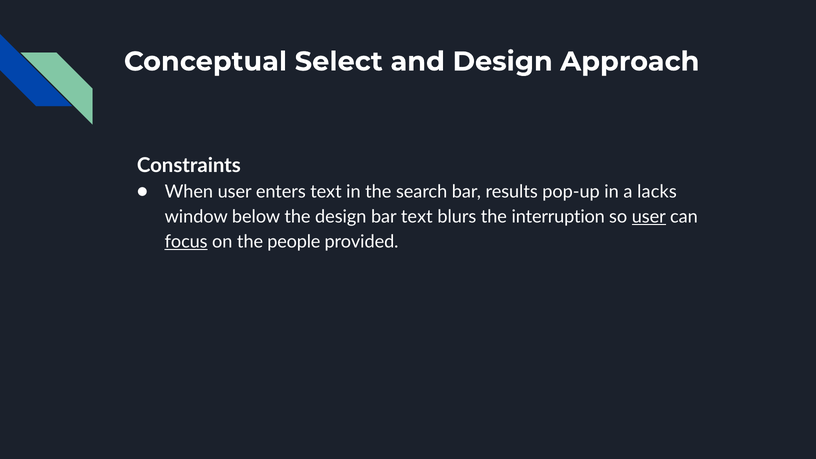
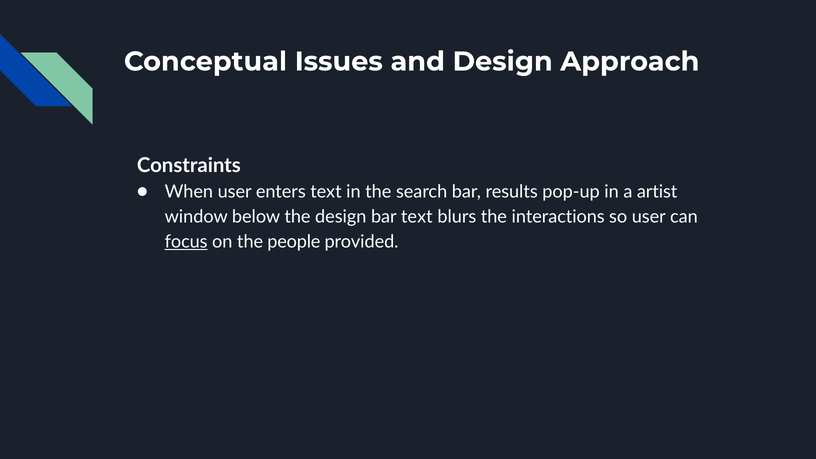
Select: Select -> Issues
lacks: lacks -> artist
interruption: interruption -> interactions
user at (649, 217) underline: present -> none
